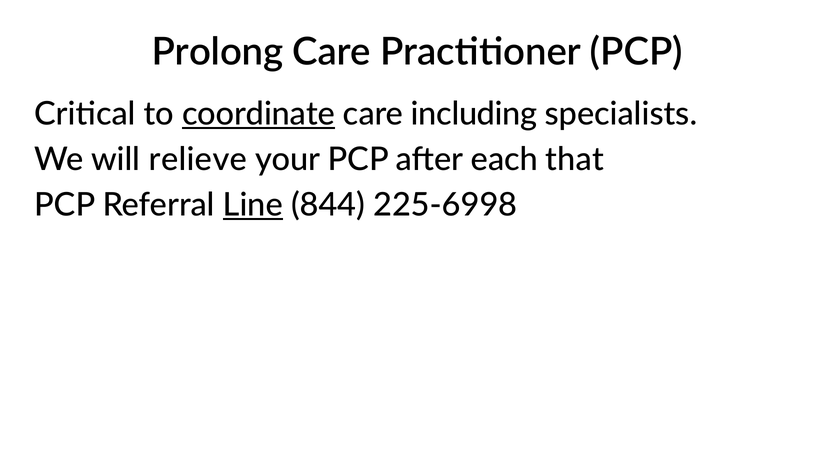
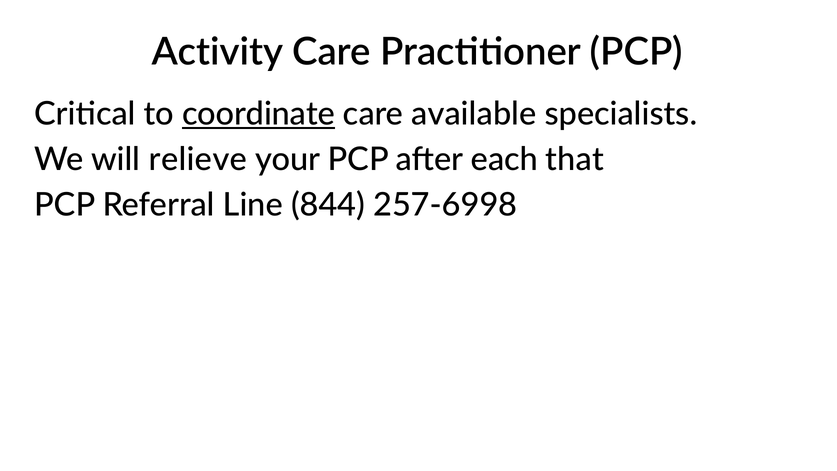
Prolong: Prolong -> Activity
including: including -> available
Line underline: present -> none
225-6998: 225-6998 -> 257-6998
